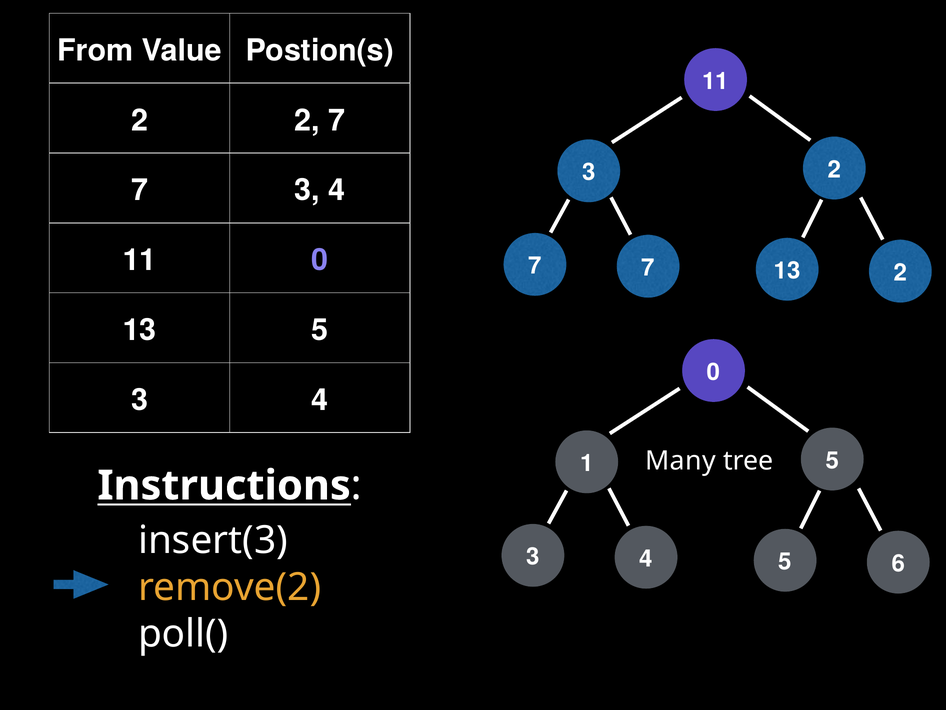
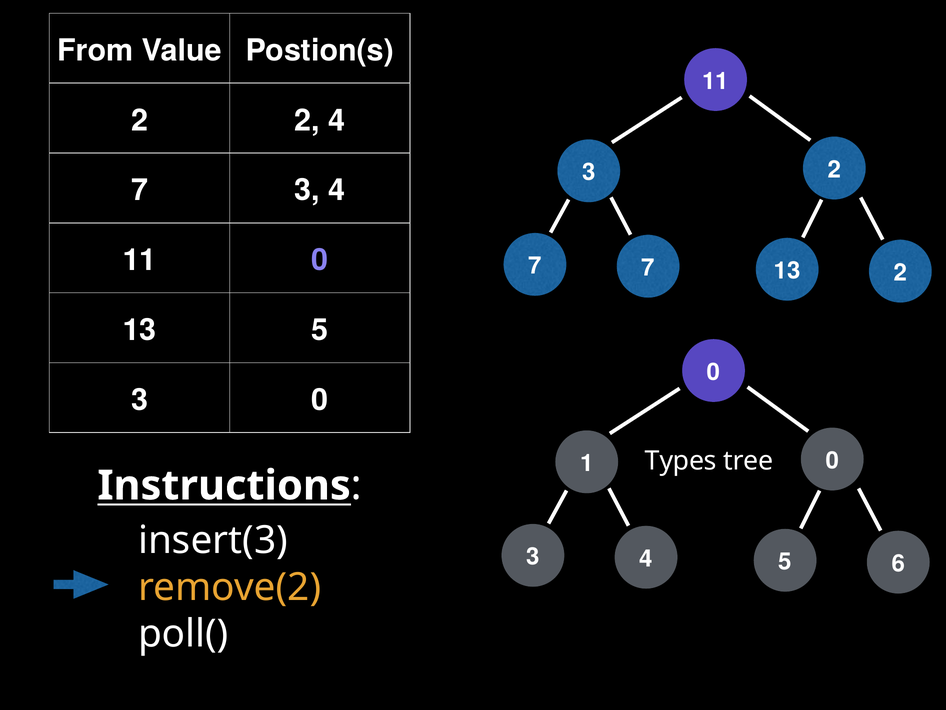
2 2 7: 7 -> 4
4 at (320, 400): 4 -> 0
Many: Many -> Types
1 5: 5 -> 0
